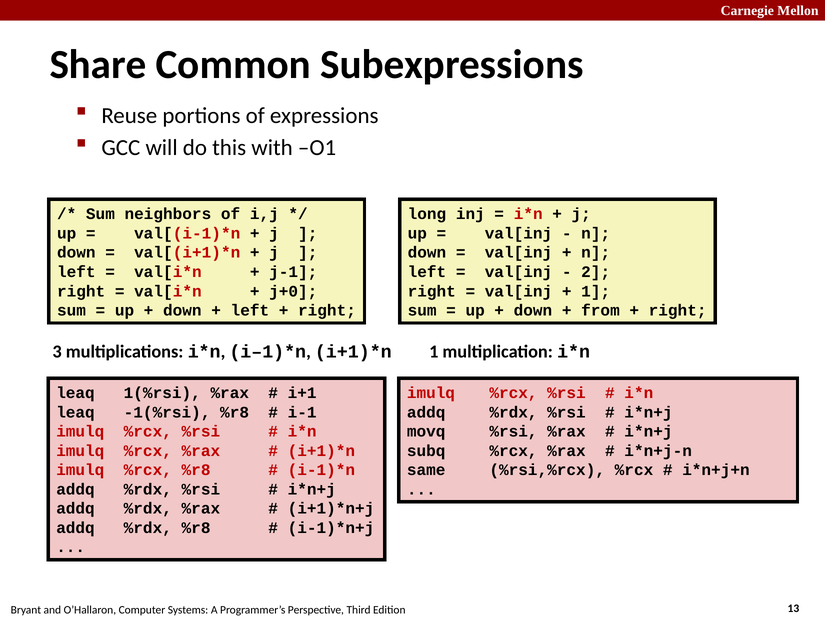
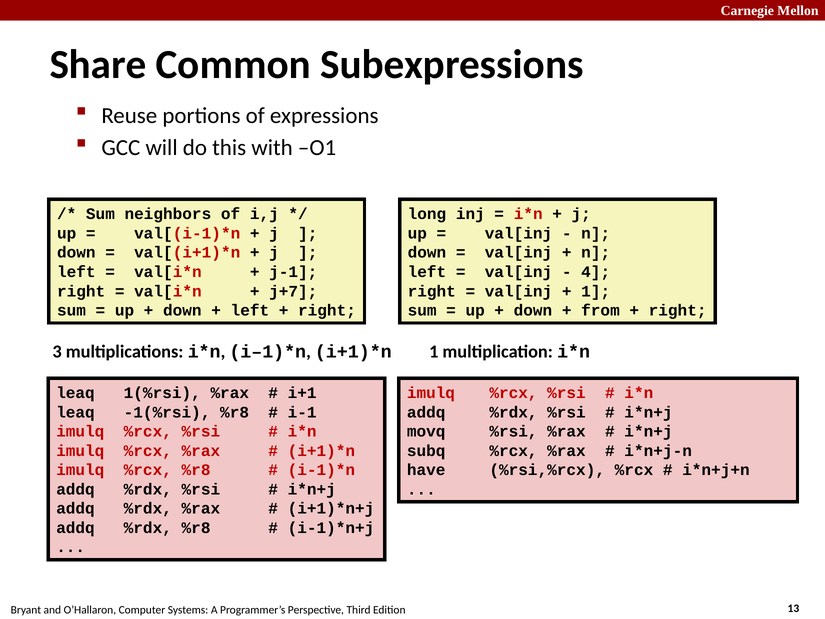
2: 2 -> 4
j+0: j+0 -> j+7
same: same -> have
